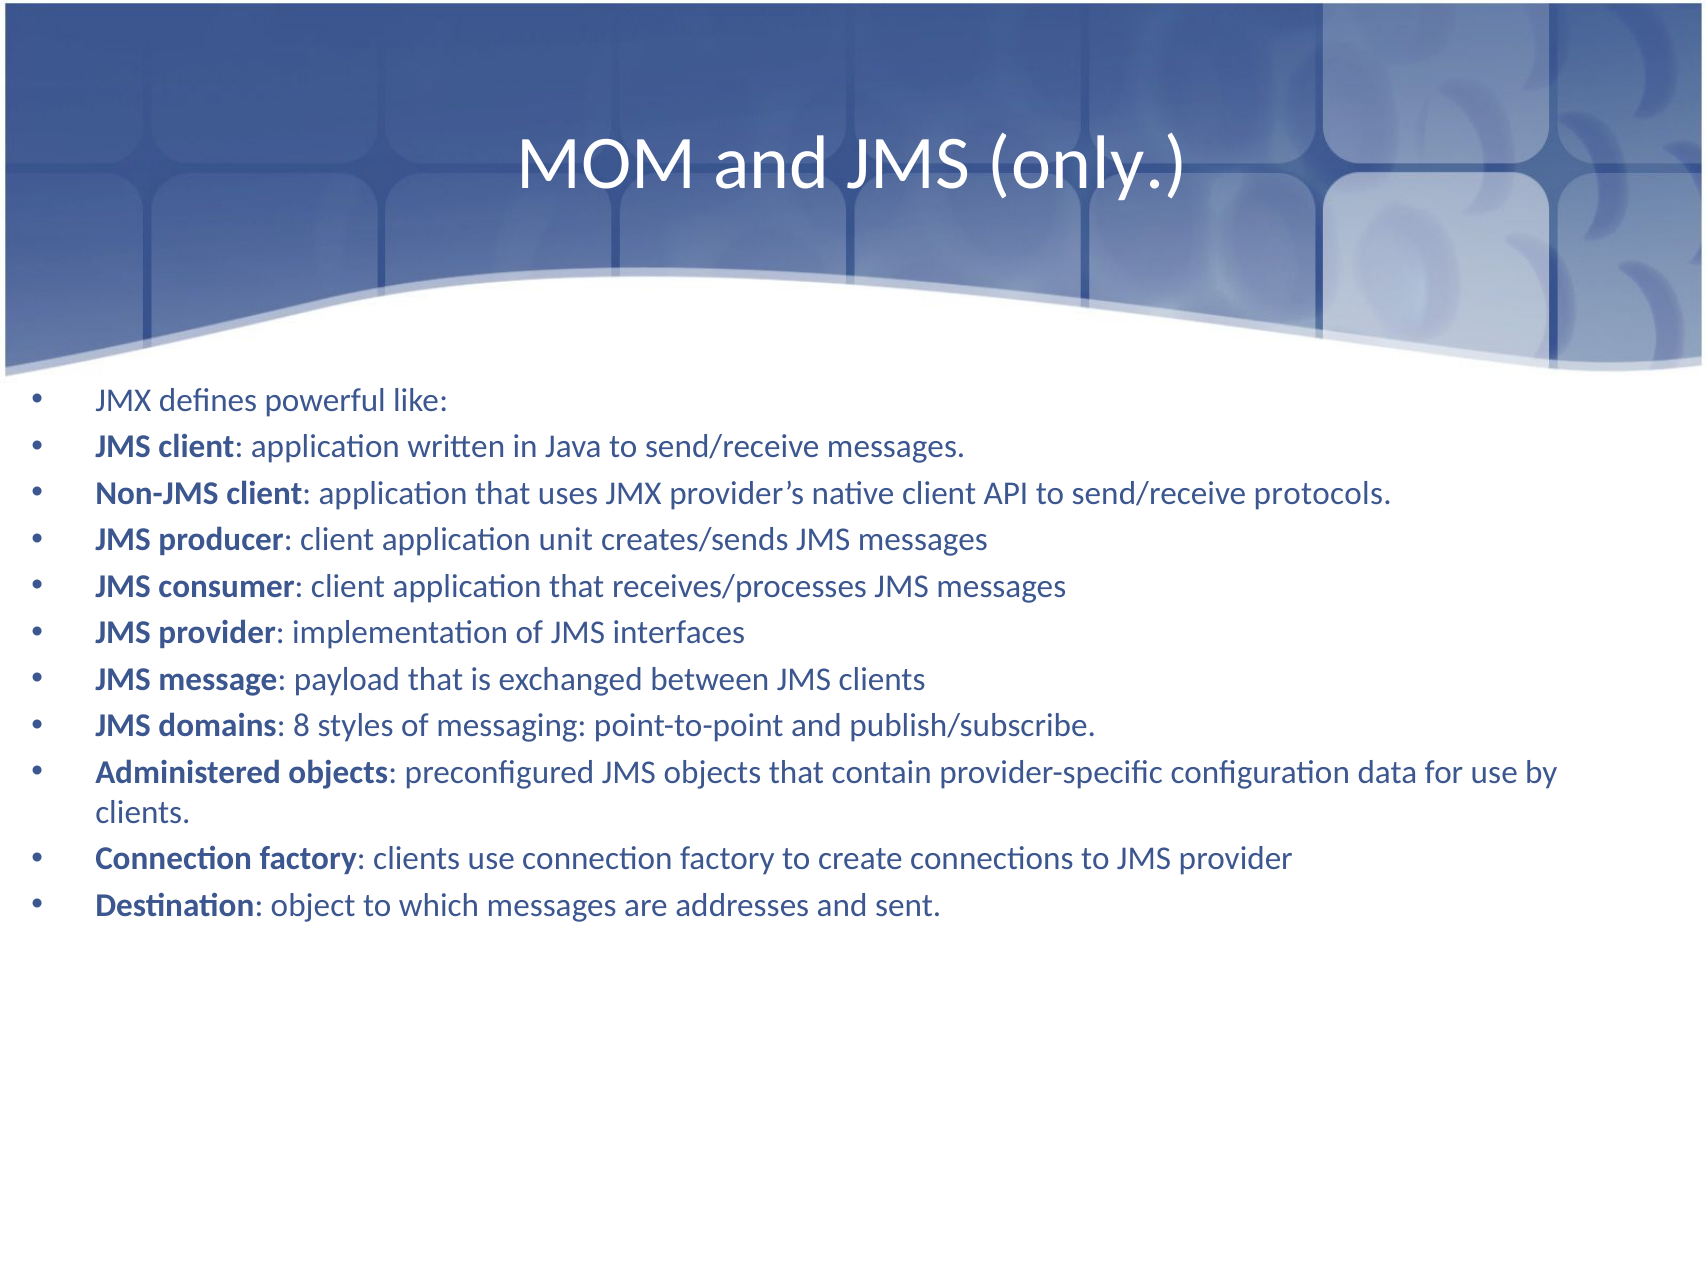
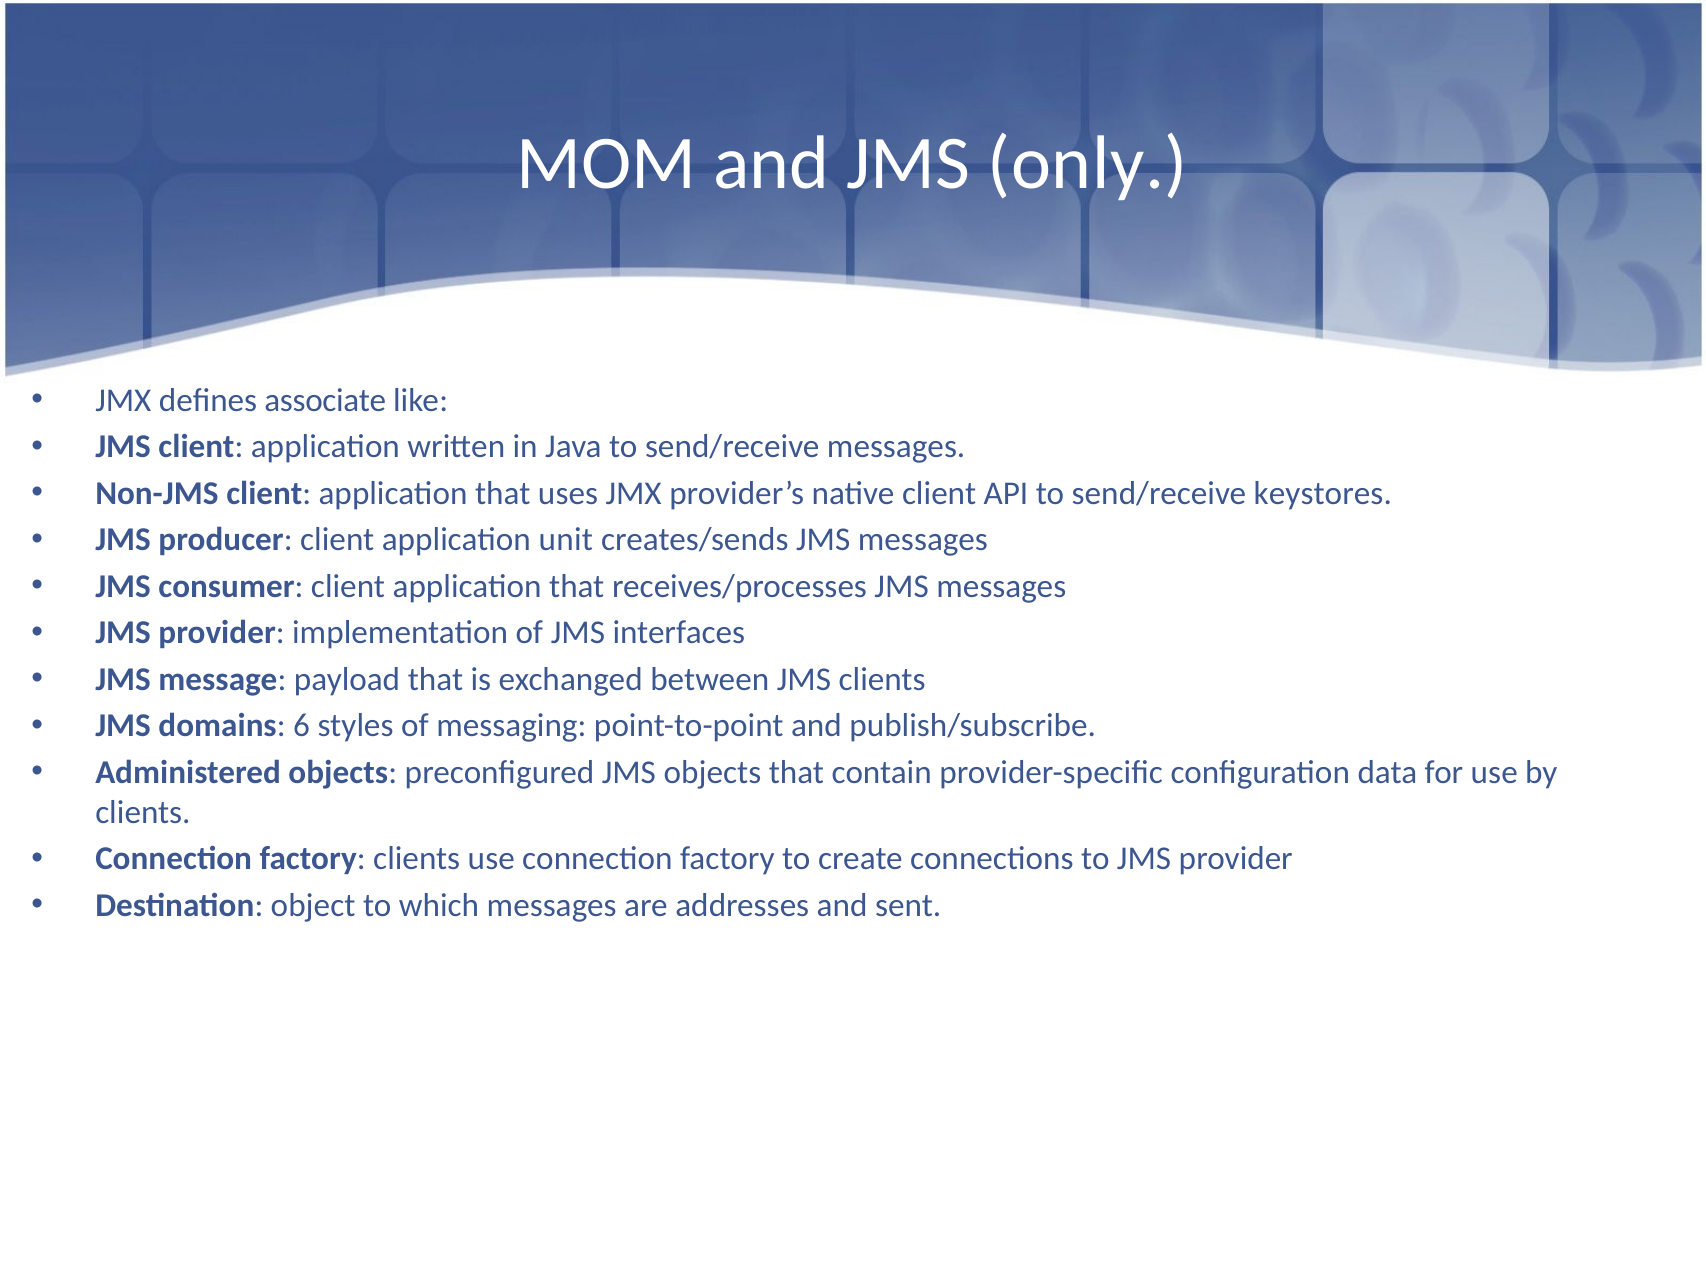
powerful: powerful -> associate
protocols: protocols -> keystores
8: 8 -> 6
